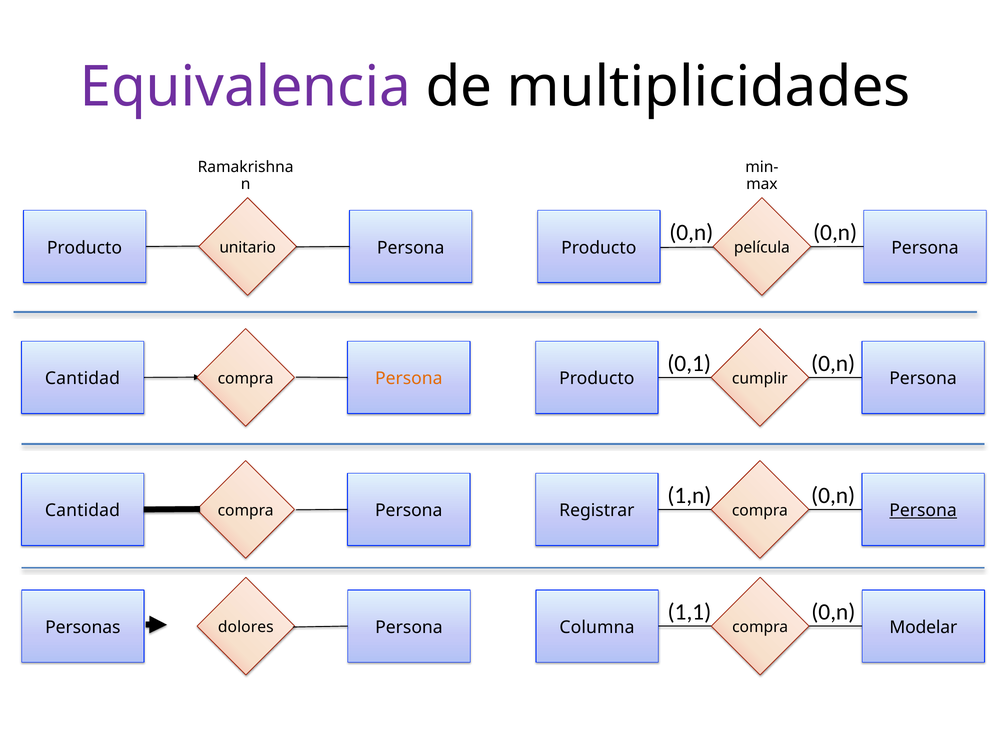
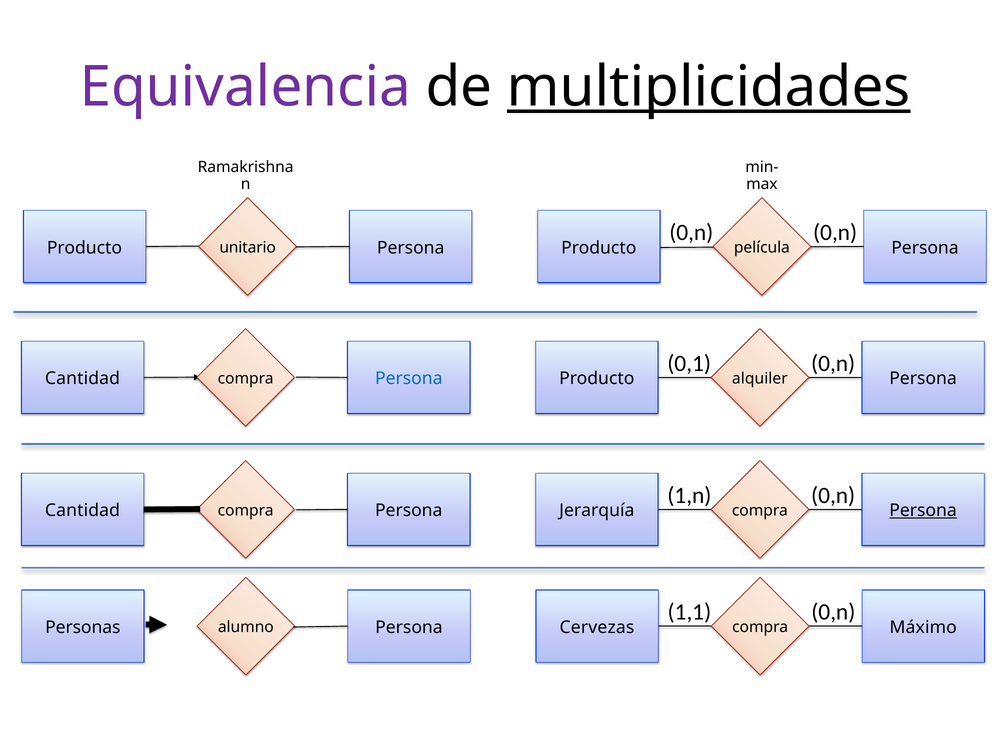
multiplicidades underline: none -> present
Persona at (409, 379) colour: orange -> blue
cumplir: cumplir -> alquiler
Registrar: Registrar -> Jerarquía
dolores: dolores -> alumno
Columna: Columna -> Cervezas
Modelar: Modelar -> Máximo
